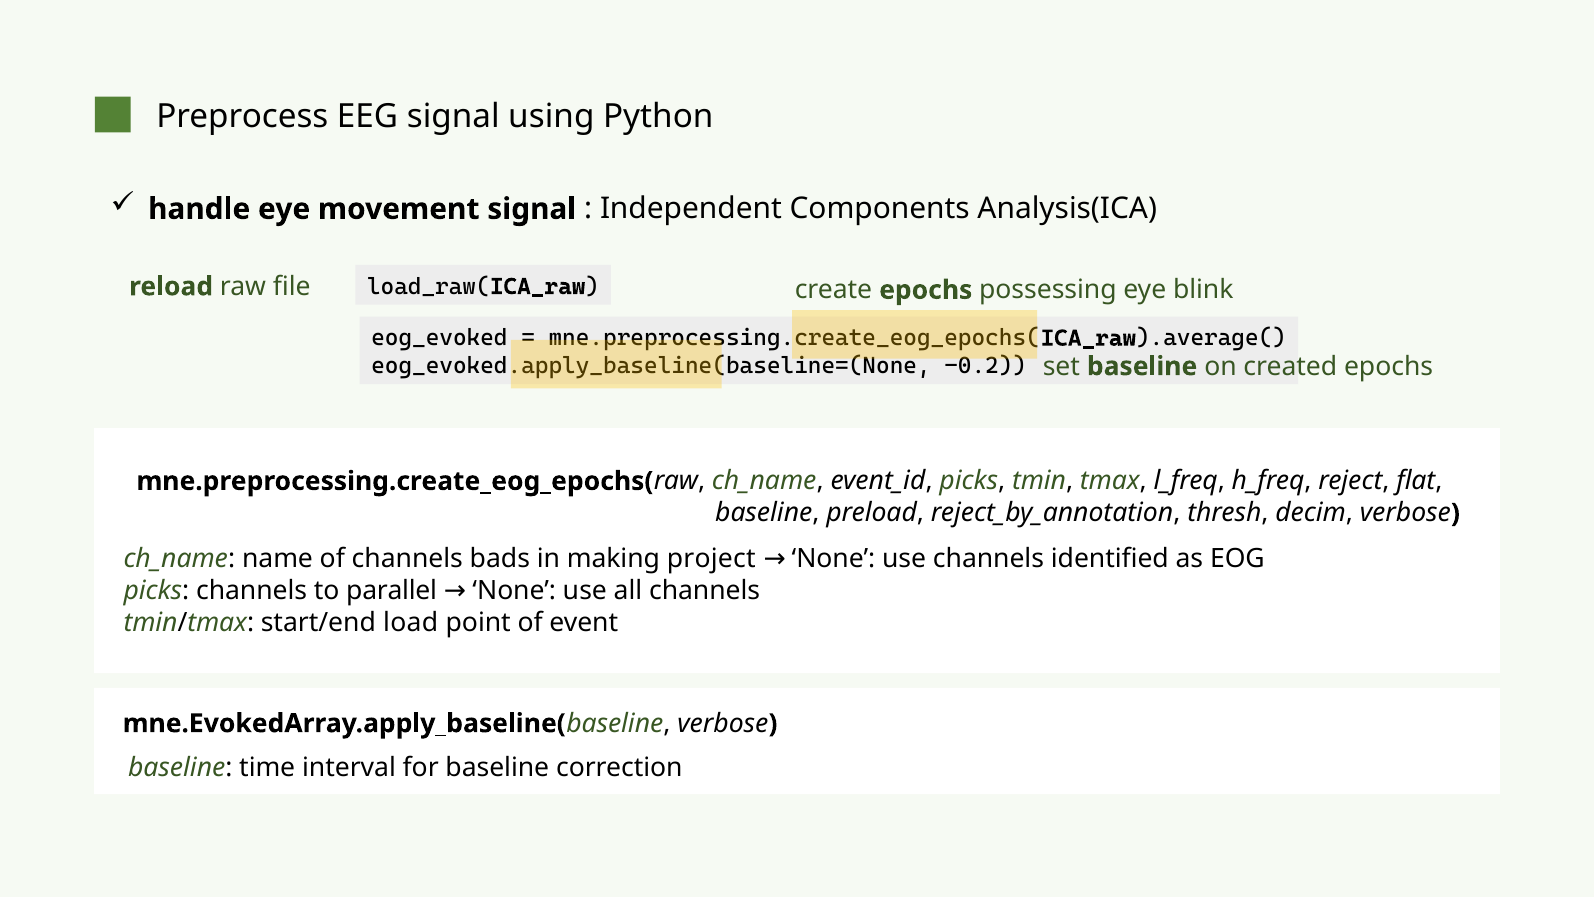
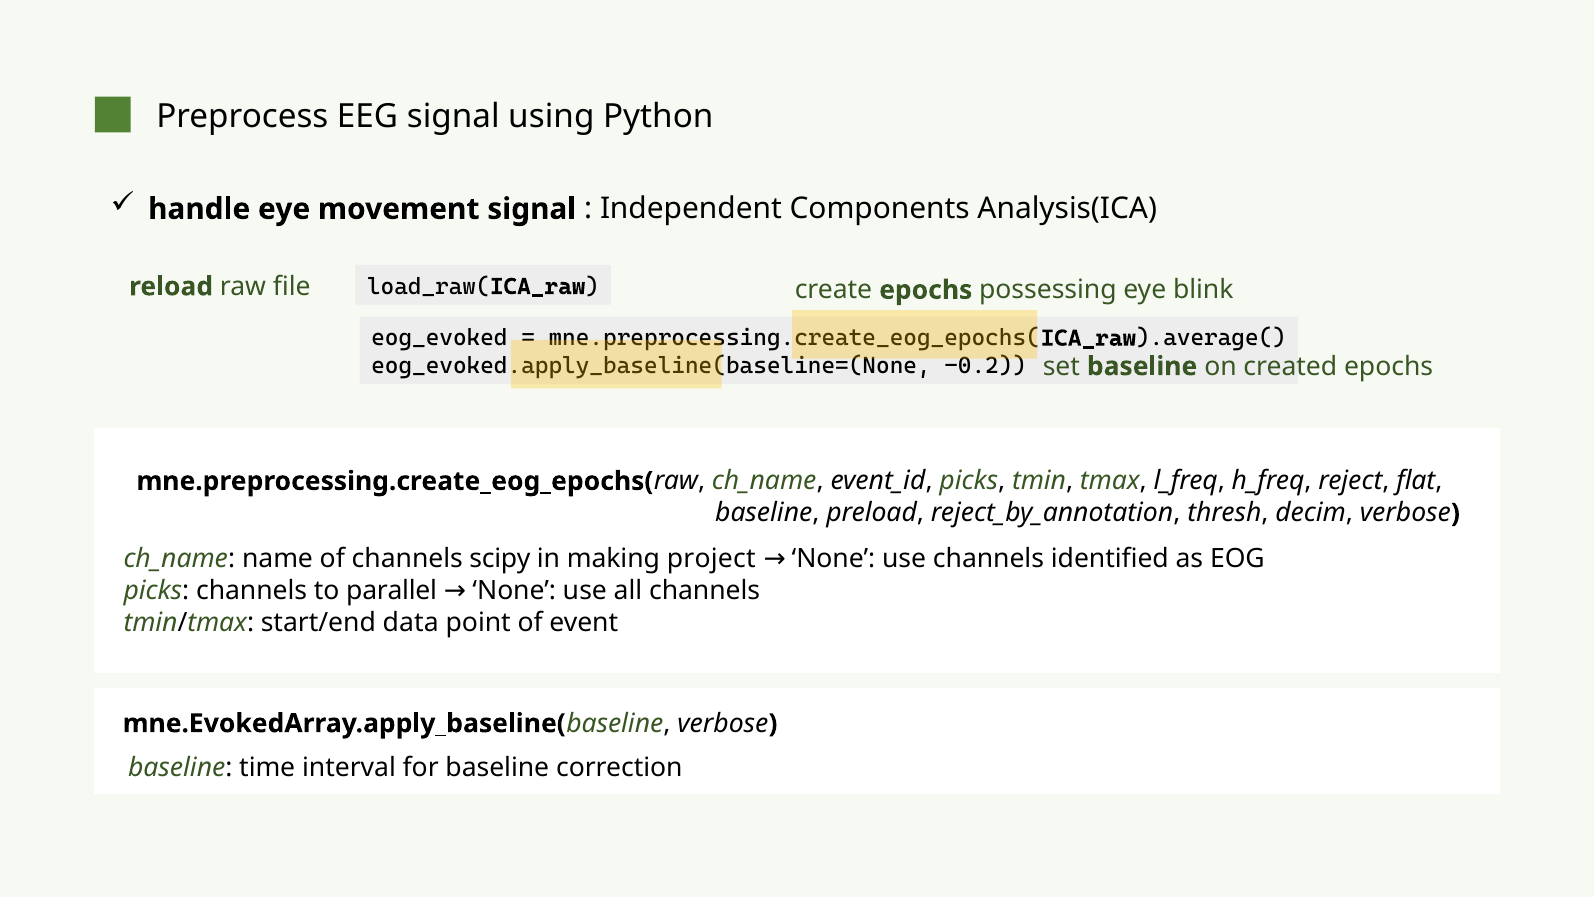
bads: bads -> scipy
load: load -> data
